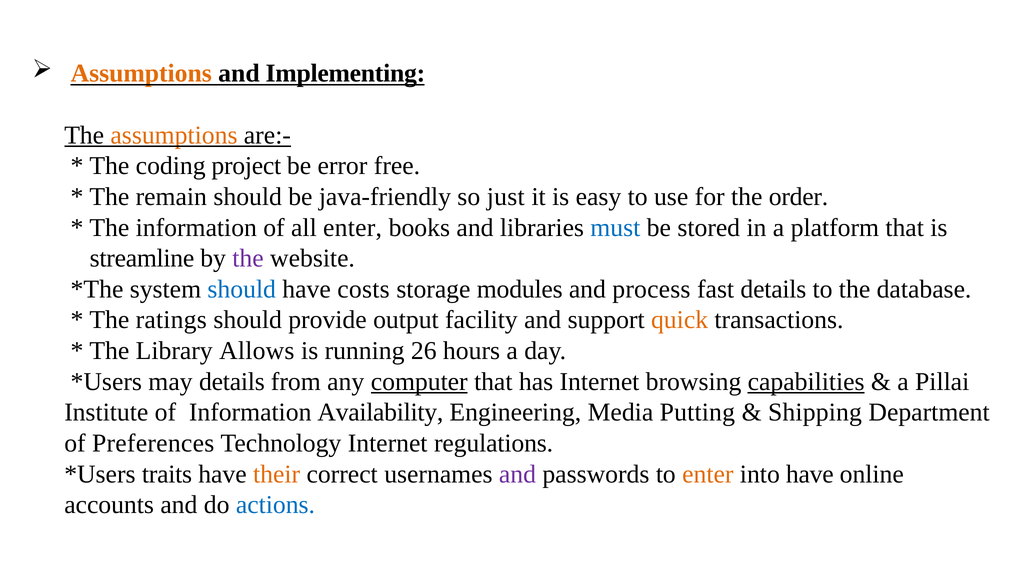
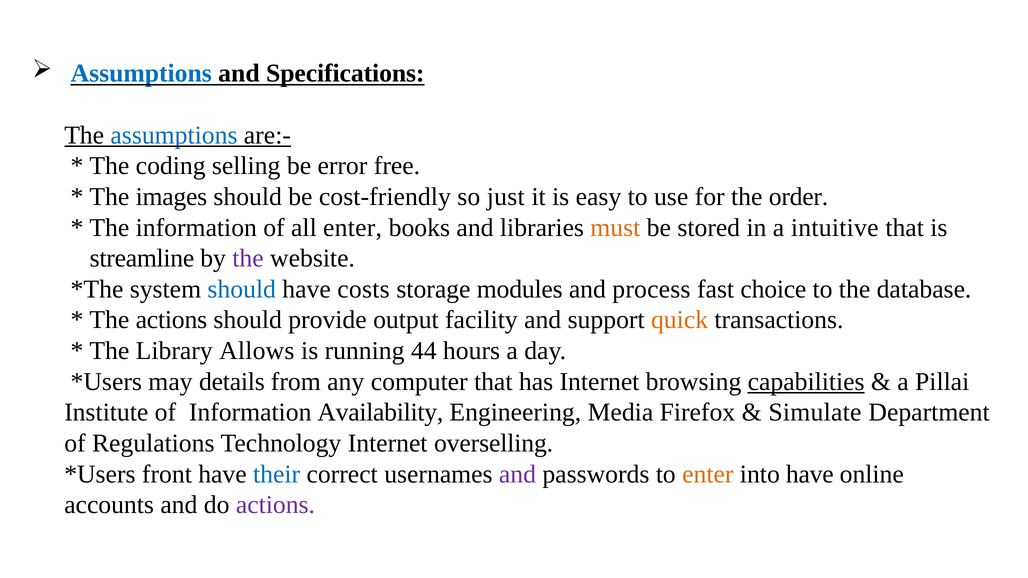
Assumptions at (141, 73) colour: orange -> blue
Implementing: Implementing -> Specifications
assumptions at (174, 135) colour: orange -> blue
project: project -> selling
remain: remain -> images
java-friendly: java-friendly -> cost-friendly
must colour: blue -> orange
platform: platform -> intuitive
fast details: details -> choice
The ratings: ratings -> actions
26: 26 -> 44
computer underline: present -> none
Putting: Putting -> Firefox
Shipping: Shipping -> Simulate
Preferences: Preferences -> Regulations
regulations: regulations -> overselling
traits: traits -> front
their colour: orange -> blue
actions at (275, 505) colour: blue -> purple
